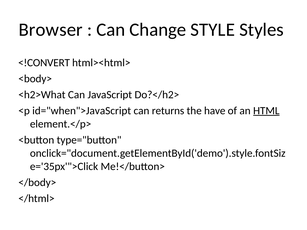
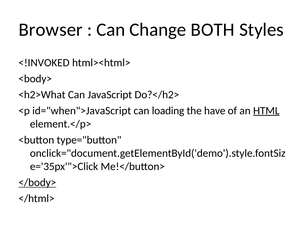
STYLE: STYLE -> BOTH
<!CONVERT: <!CONVERT -> <!INVOKED
returns: returns -> loading
</body> underline: none -> present
